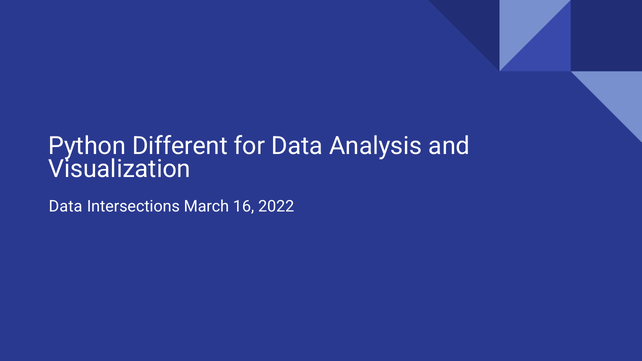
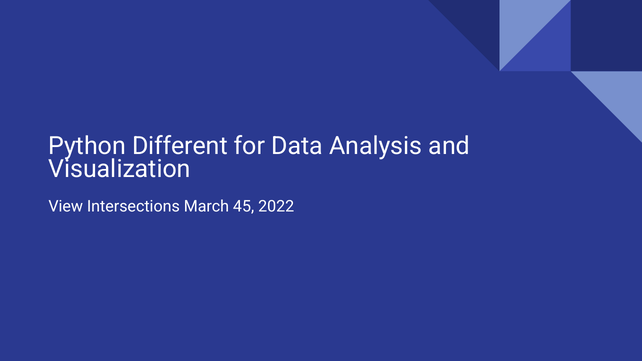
Data at (66, 207): Data -> View
16: 16 -> 45
